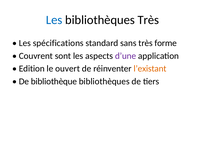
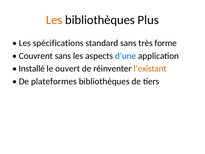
Les at (54, 20) colour: blue -> orange
bibliothèques Très: Très -> Plus
Couvrent sont: sont -> sans
d’une colour: purple -> blue
Edition: Edition -> Installé
bibliothèque: bibliothèque -> plateformes
